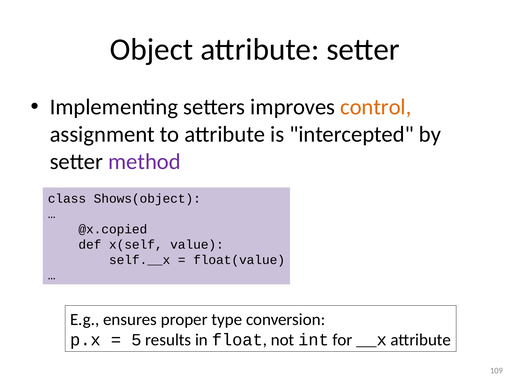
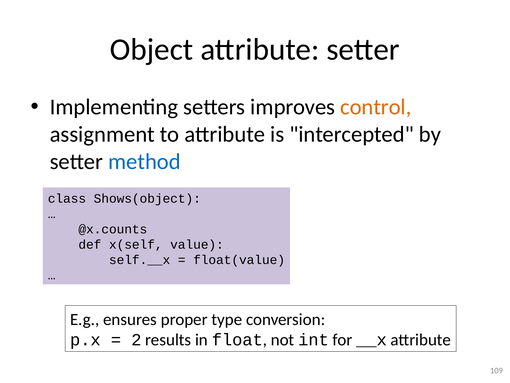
method colour: purple -> blue
@x.copied: @x.copied -> @x.counts
5: 5 -> 2
